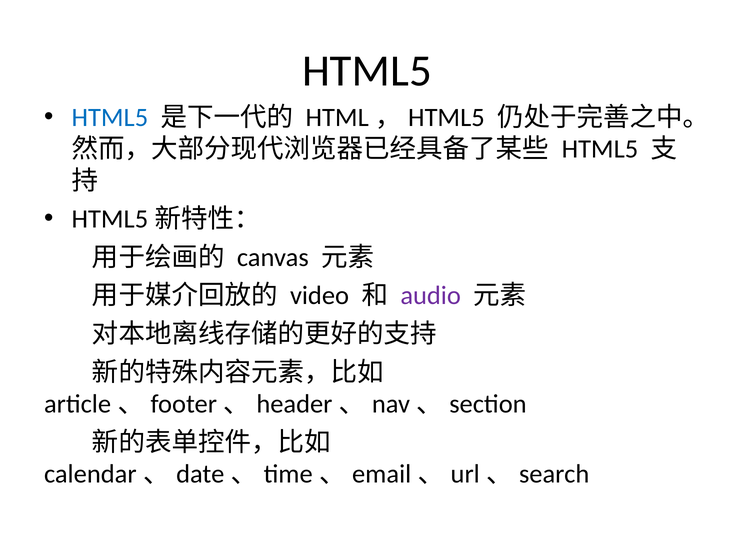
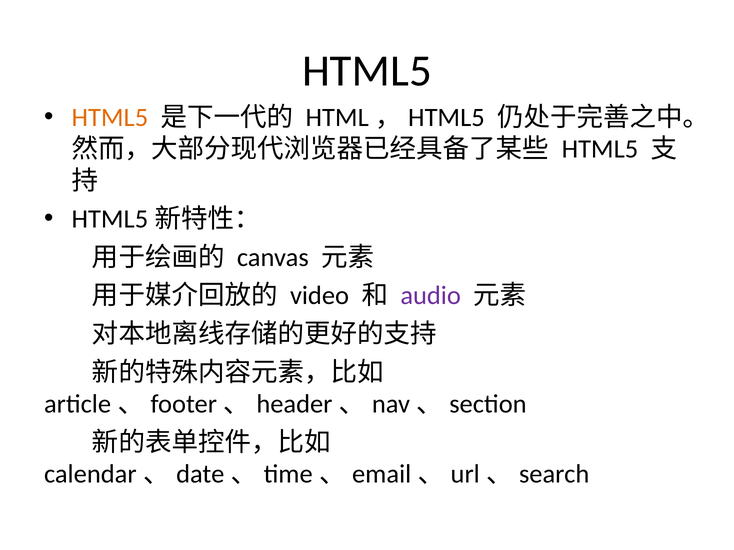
HTML5 at (110, 117) colour: blue -> orange
